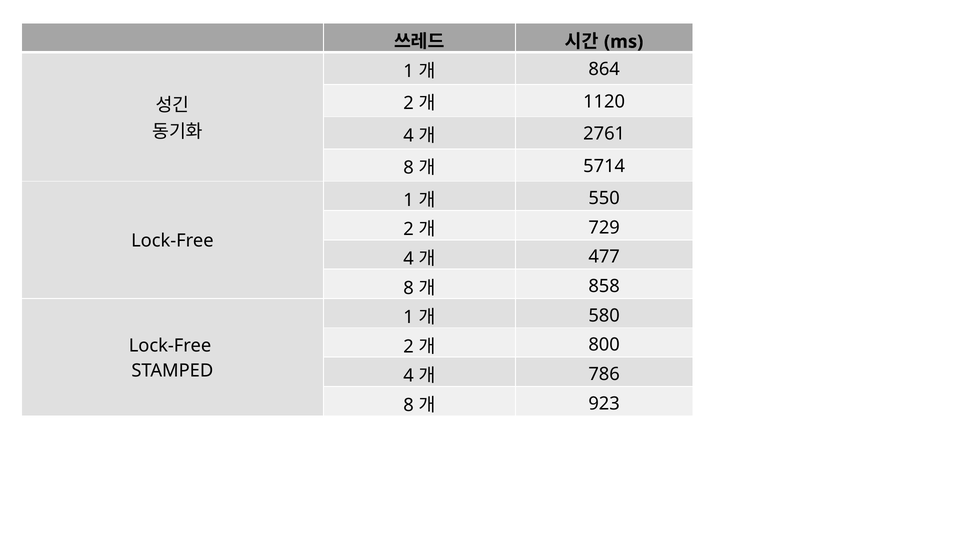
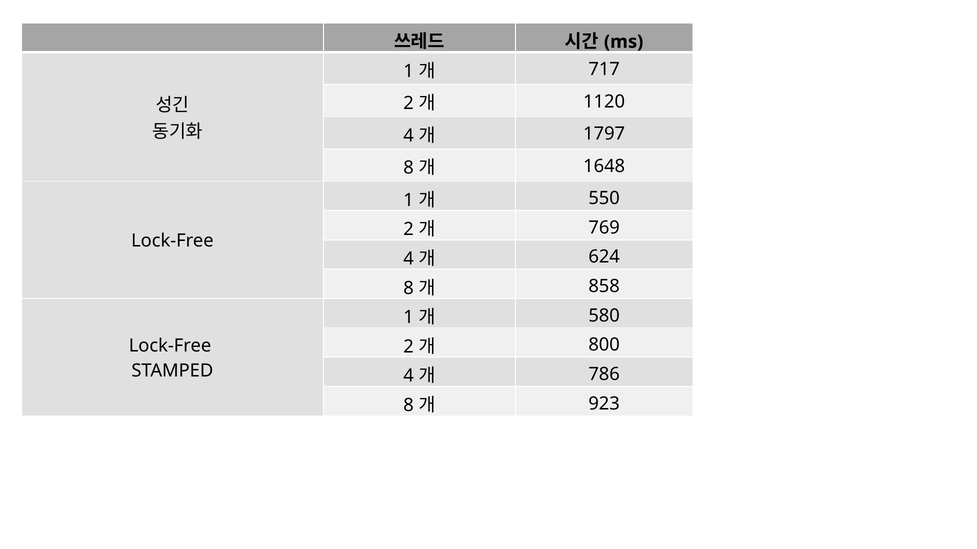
864: 864 -> 717
2761: 2761 -> 1797
5714: 5714 -> 1648
729: 729 -> 769
477: 477 -> 624
